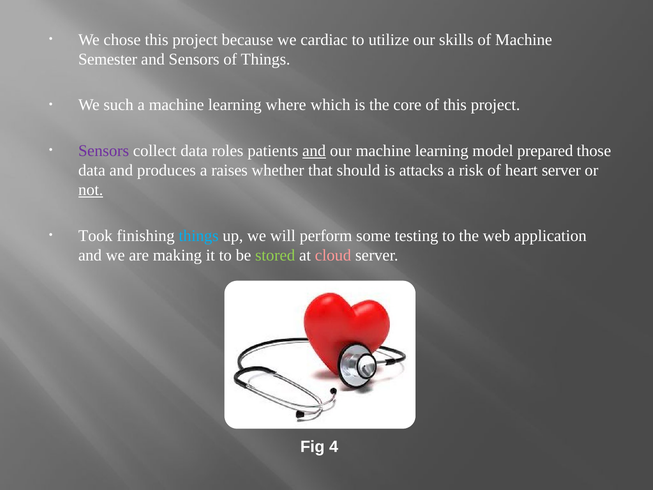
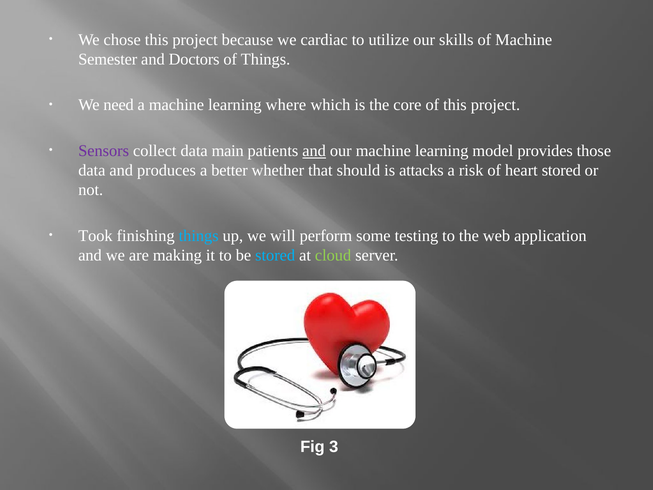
and Sensors: Sensors -> Doctors
such: such -> need
roles: roles -> main
prepared: prepared -> provides
raises: raises -> better
heart server: server -> stored
not underline: present -> none
stored at (275, 255) colour: light green -> light blue
cloud colour: pink -> light green
4: 4 -> 3
